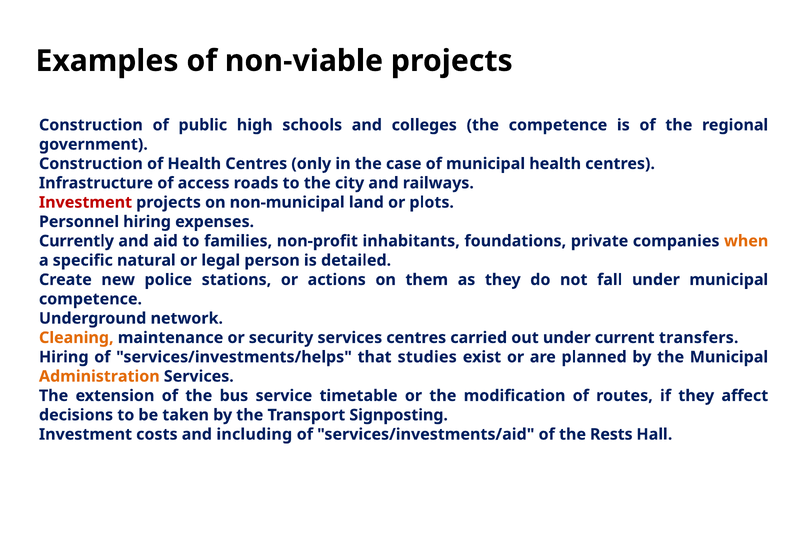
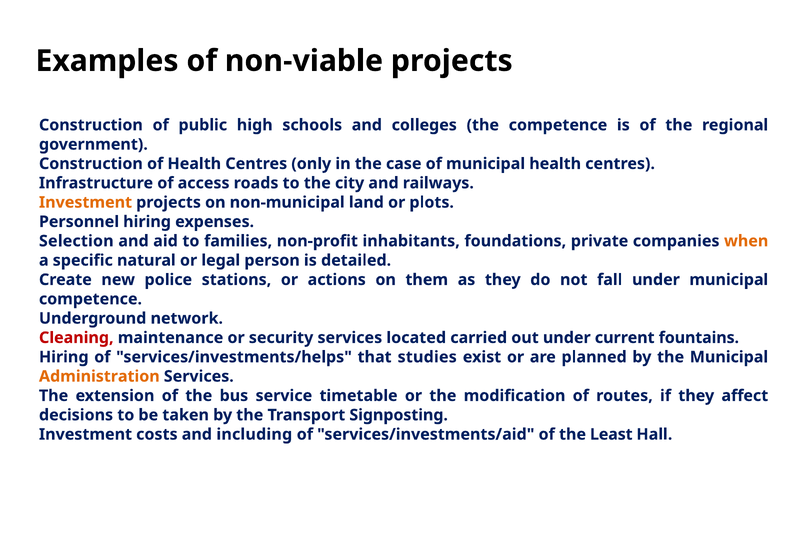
Investment at (85, 202) colour: red -> orange
Currently: Currently -> Selection
Cleaning colour: orange -> red
services centres: centres -> located
transfers: transfers -> fountains
Rests: Rests -> Least
